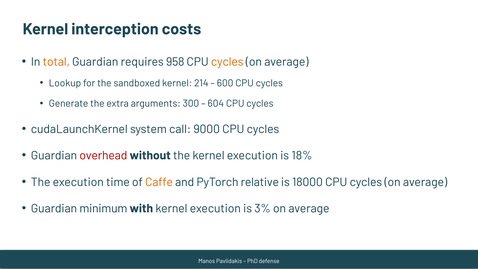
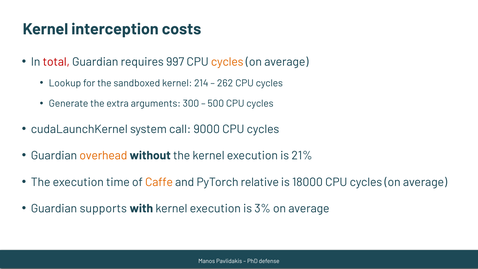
total colour: orange -> red
958: 958 -> 997
600: 600 -> 262
604: 604 -> 500
overhead colour: red -> orange
18%: 18% -> 21%
minimum: minimum -> supports
